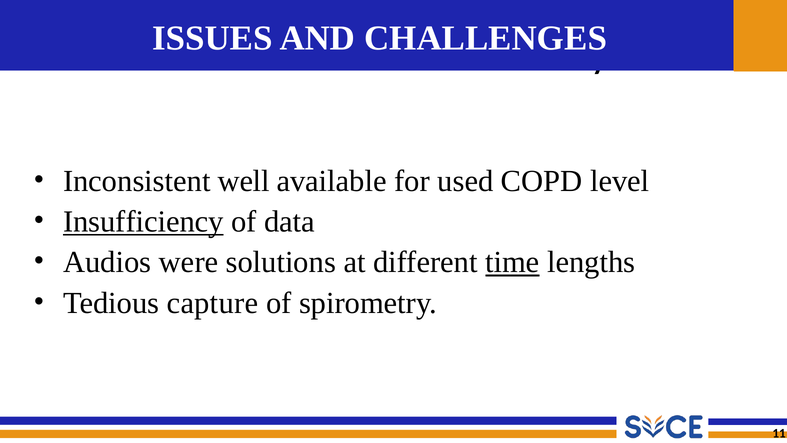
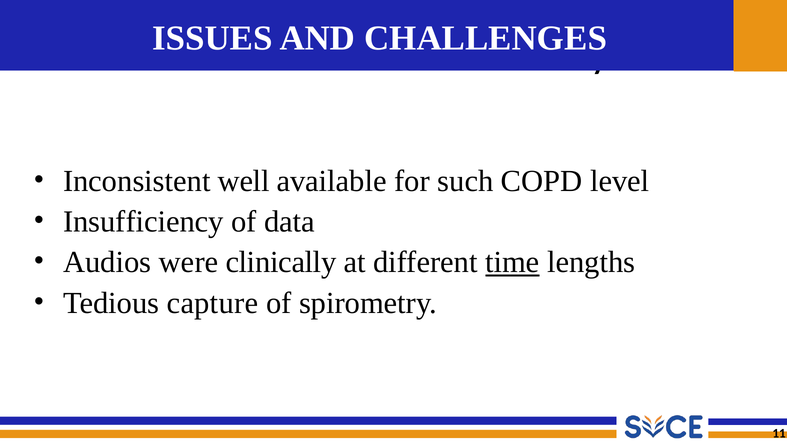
used: used -> such
Insufficiency underline: present -> none
solutions: solutions -> clinically
